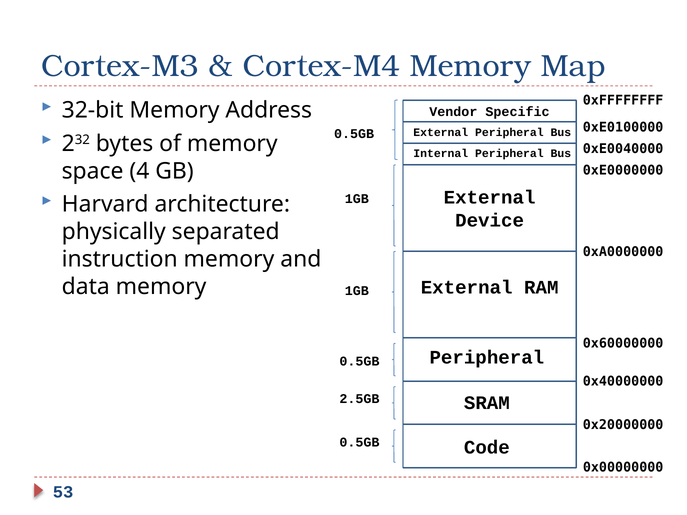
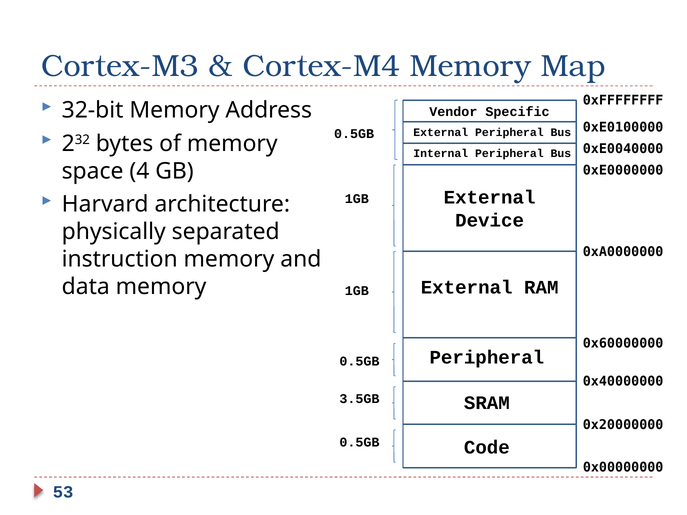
2.5GB: 2.5GB -> 3.5GB
